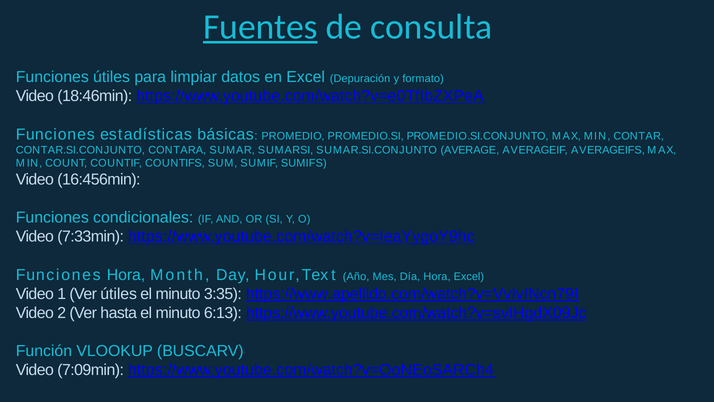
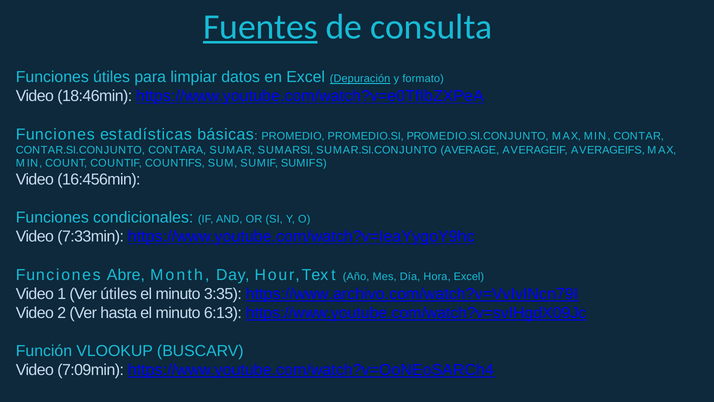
Depuración underline: none -> present
Funciones Hora: Hora -> Abre
https://www.apellido.com/watch?v=VvIvINcn79I: https://www.apellido.com/watch?v=VvIvINcn79I -> https://www.archivo.com/watch?v=VvIvINcn79I
